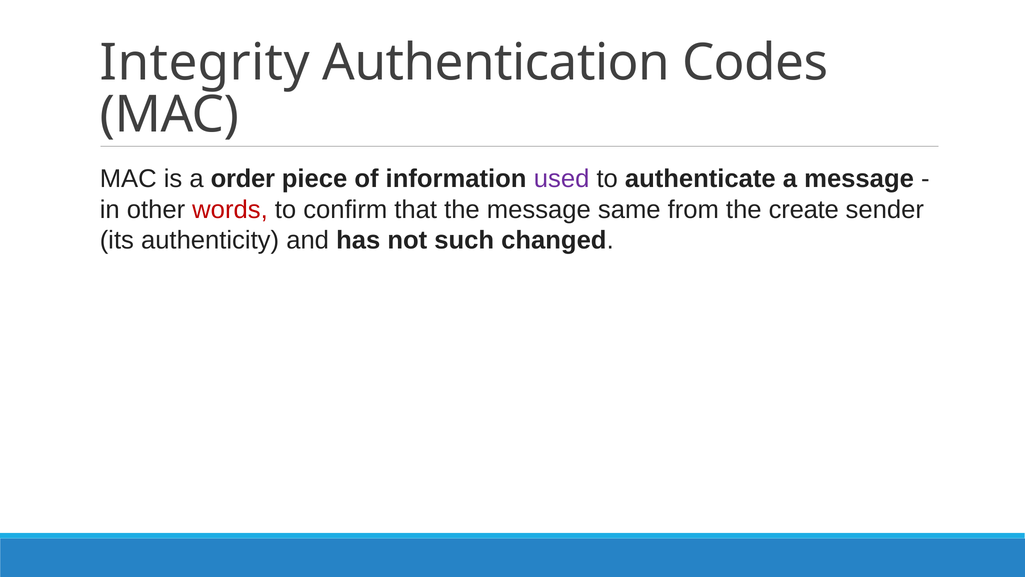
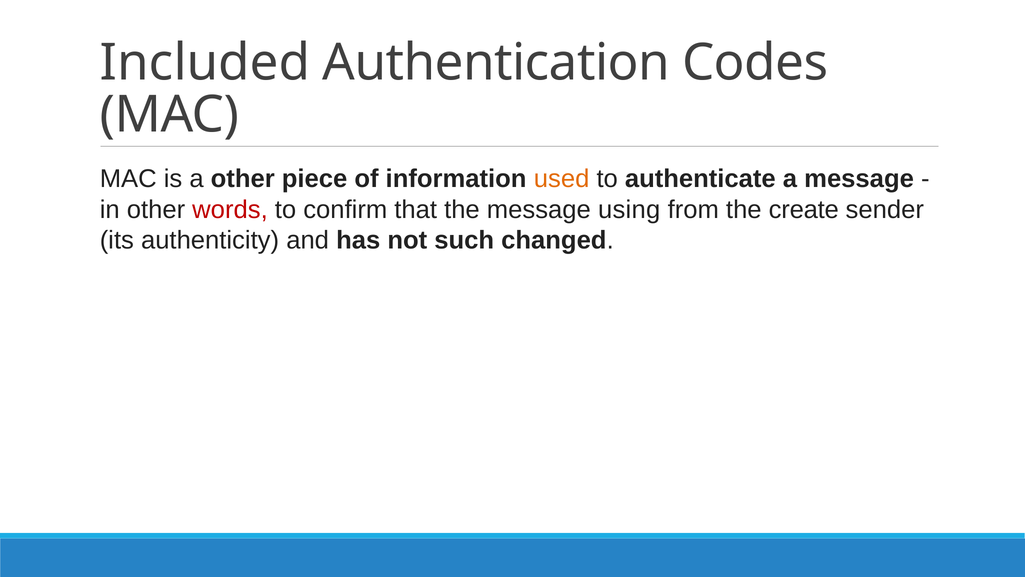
Integrity: Integrity -> Included
a order: order -> other
used colour: purple -> orange
same: same -> using
